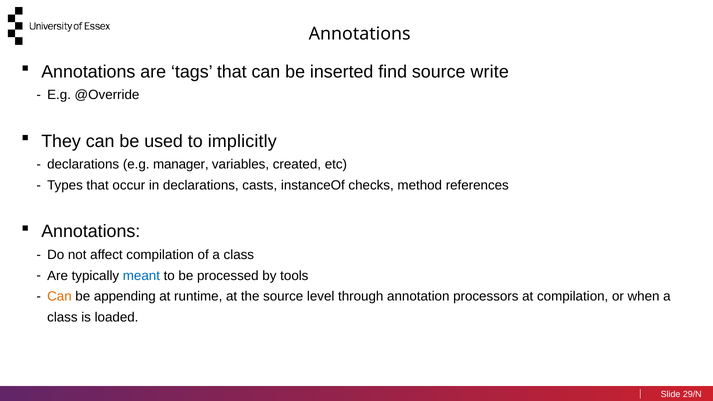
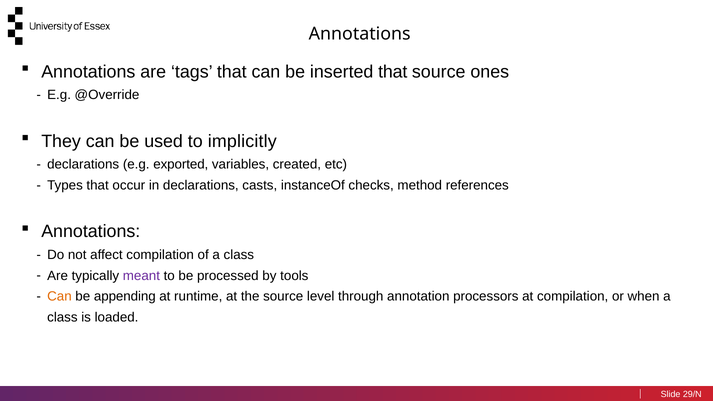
inserted find: find -> that
write: write -> ones
manager: manager -> exported
meant colour: blue -> purple
